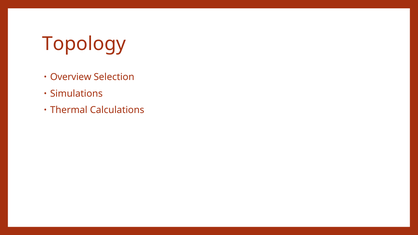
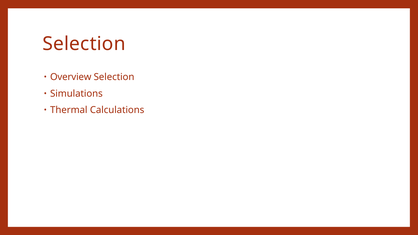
Topology at (84, 44): Topology -> Selection
